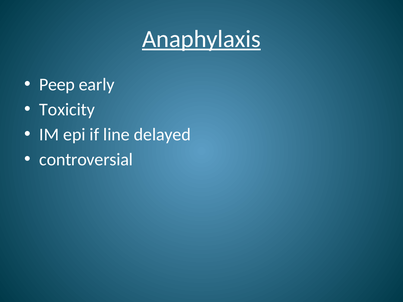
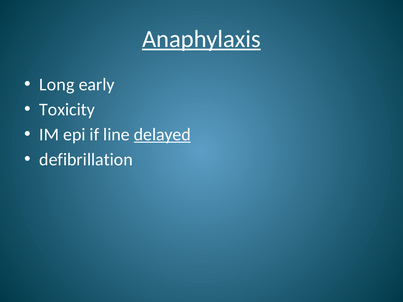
Peep: Peep -> Long
delayed underline: none -> present
controversial: controversial -> defibrillation
